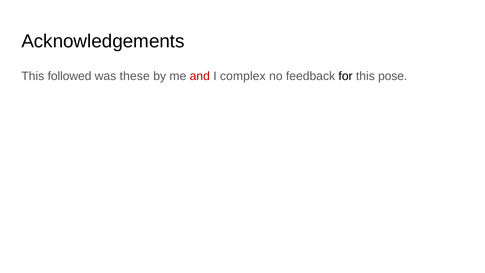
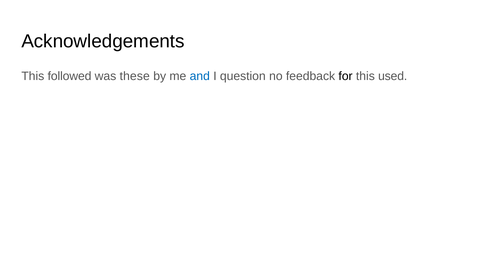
and colour: red -> blue
complex: complex -> question
pose: pose -> used
